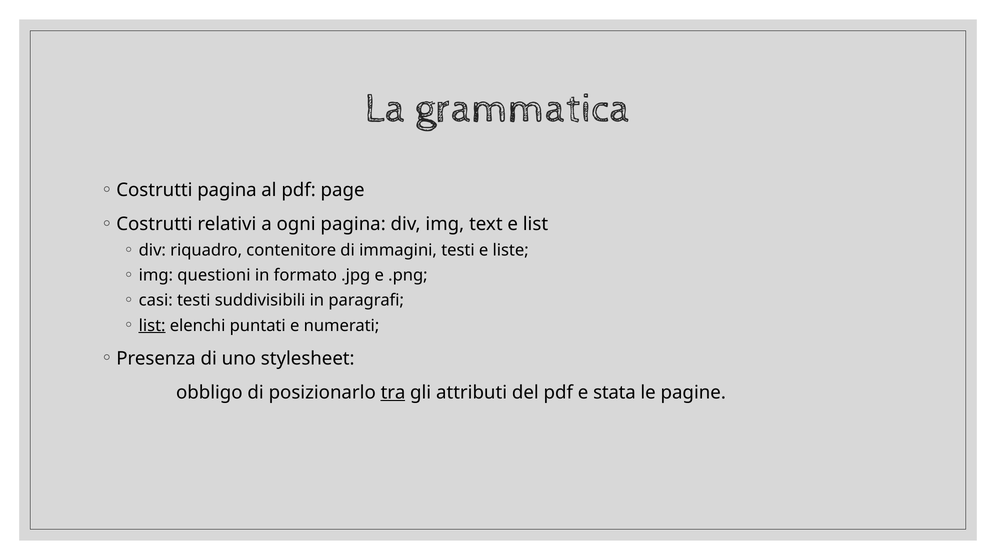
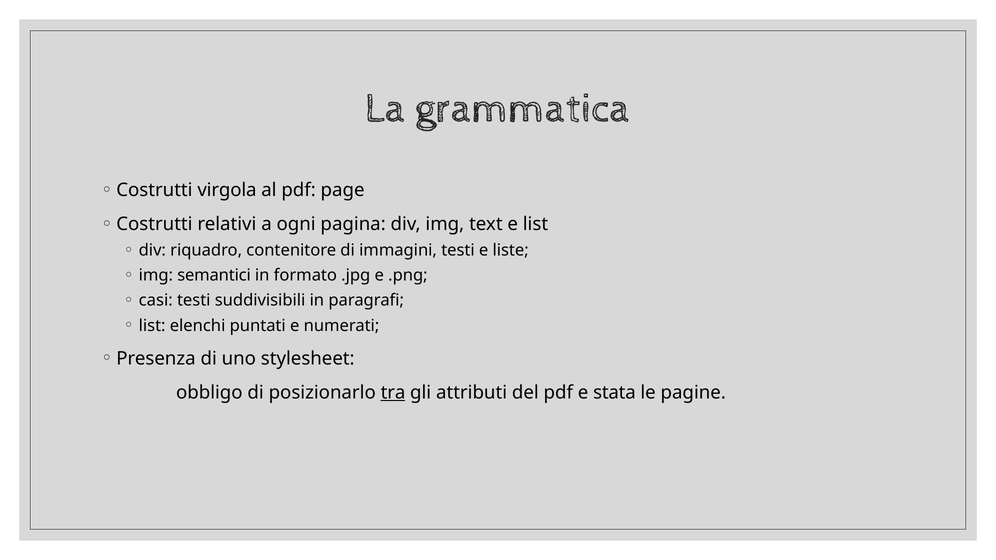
Costrutti pagina: pagina -> virgola
questioni: questioni -> semantici
list at (152, 326) underline: present -> none
